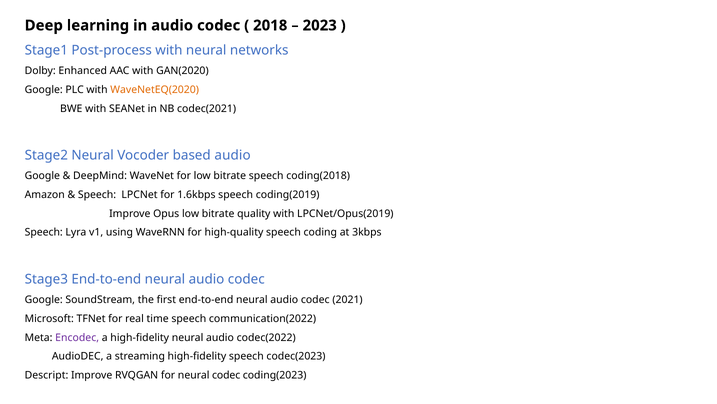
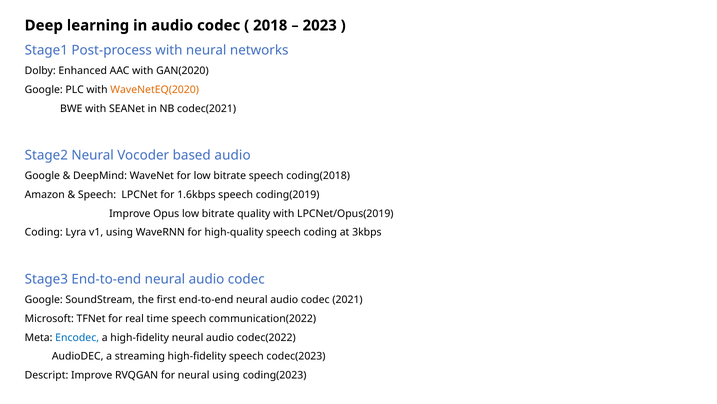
Speech at (44, 232): Speech -> Coding
Encodec colour: purple -> blue
neural codec: codec -> using
